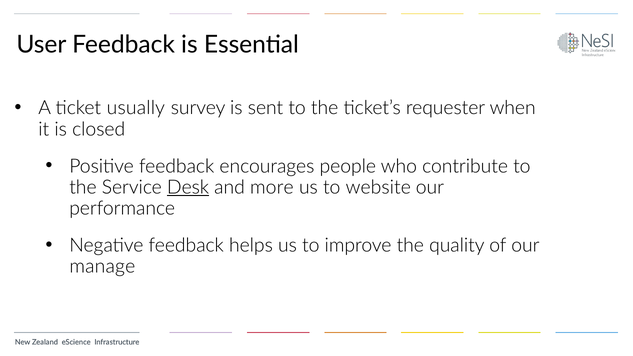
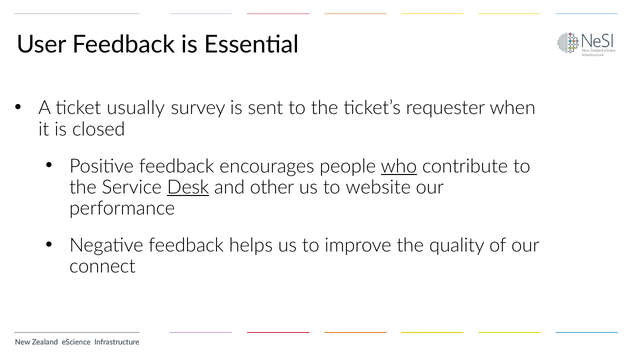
who underline: none -> present
more: more -> other
manage: manage -> connect
